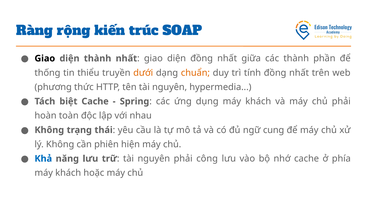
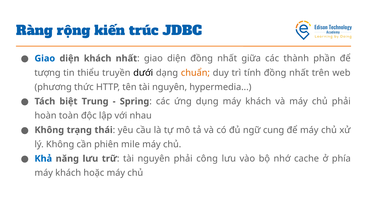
SOAP: SOAP -> JDBC
Giao colour: black -> blue
diện thành: thành -> khách
thống: thống -> tượng
dưới colour: orange -> black
biệt Cache: Cache -> Trung
hiện: hiện -> mile
